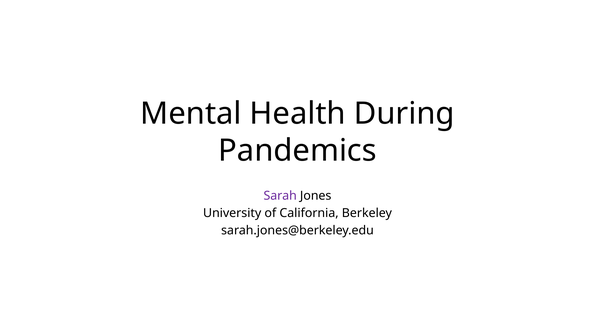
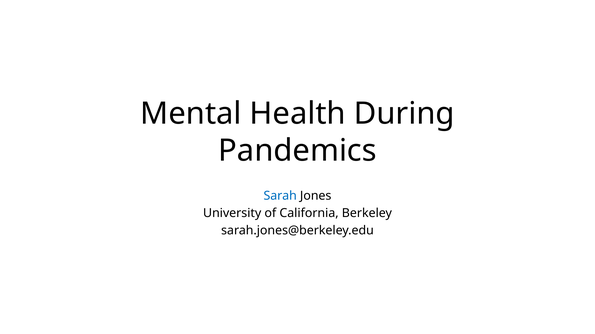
Sarah colour: purple -> blue
